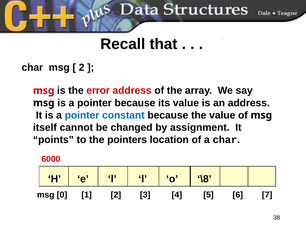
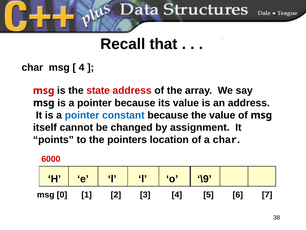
2 at (82, 67): 2 -> 4
error: error -> state
\8: \8 -> \9
